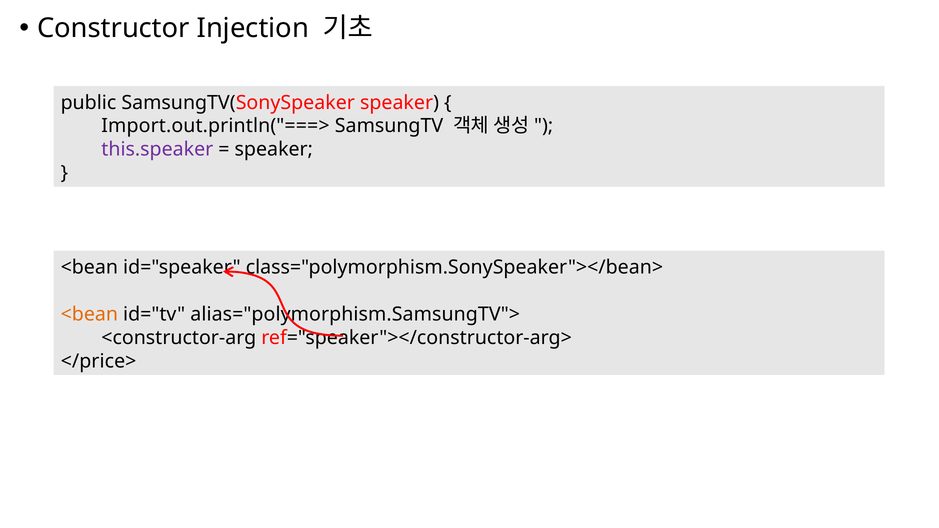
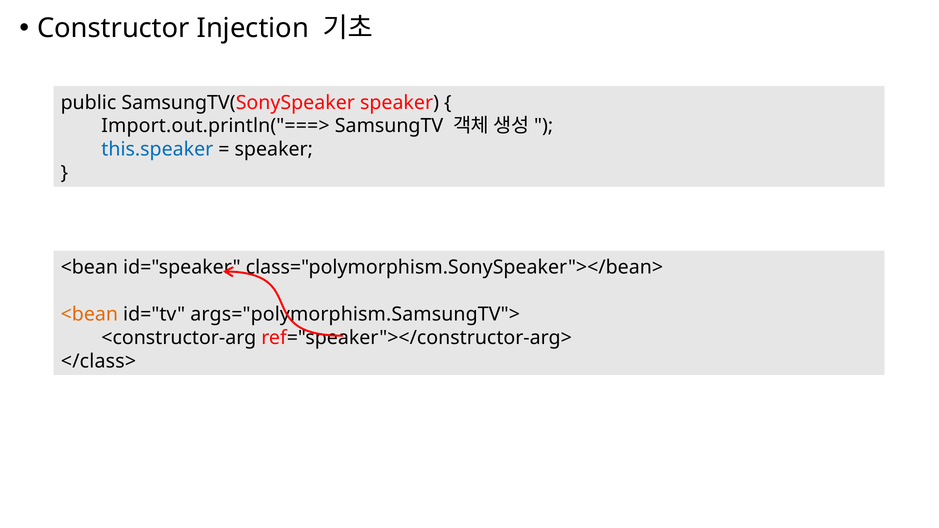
this.speaker colour: purple -> blue
alias="polymorphism.SamsungTV">: alias="polymorphism.SamsungTV"> -> args="polymorphism.SamsungTV">
</price>: </price> -> </class>
